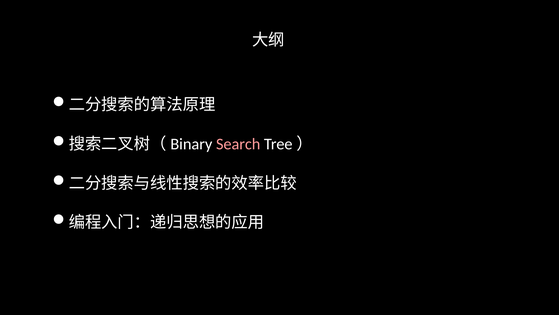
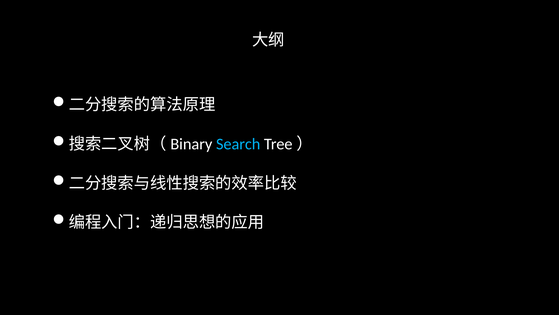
Search colour: pink -> light blue
